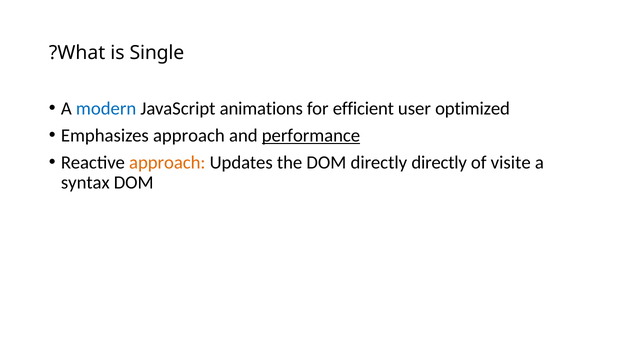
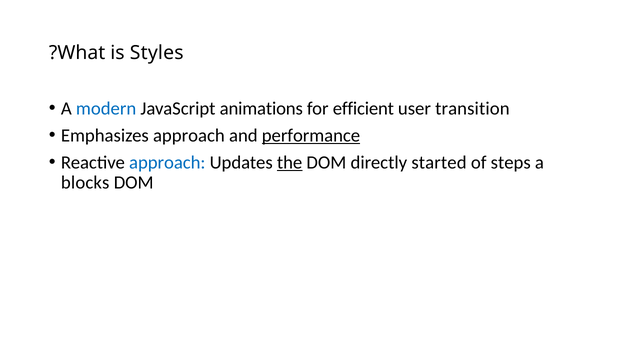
Single: Single -> Styles
optimized: optimized -> transition
approach at (167, 162) colour: orange -> blue
the underline: none -> present
directly directly: directly -> started
visite: visite -> steps
syntax: syntax -> blocks
